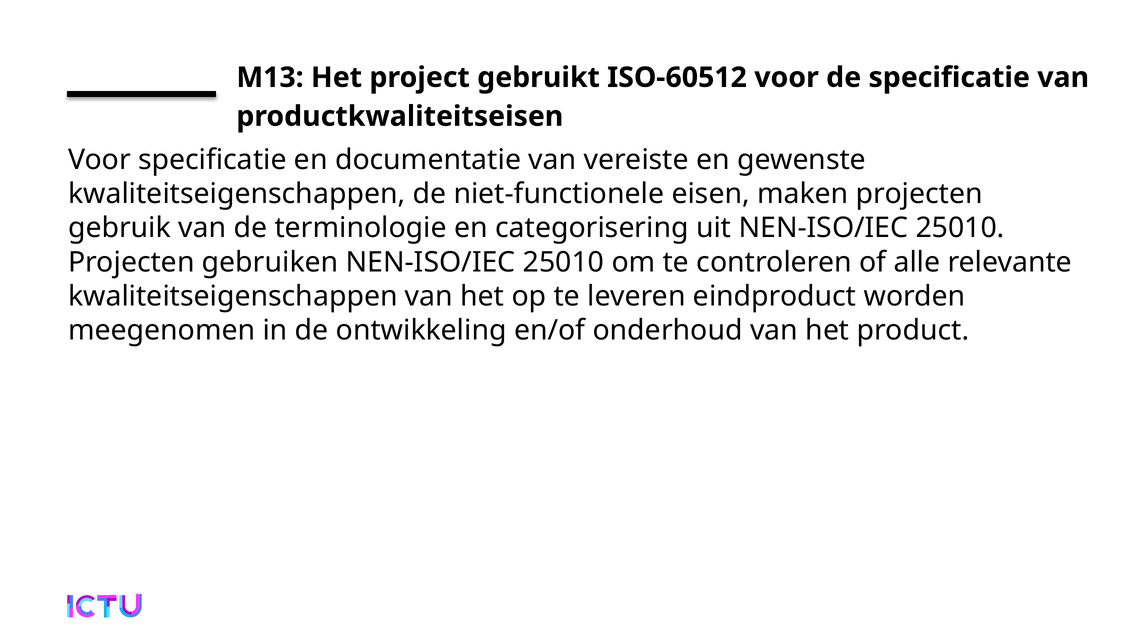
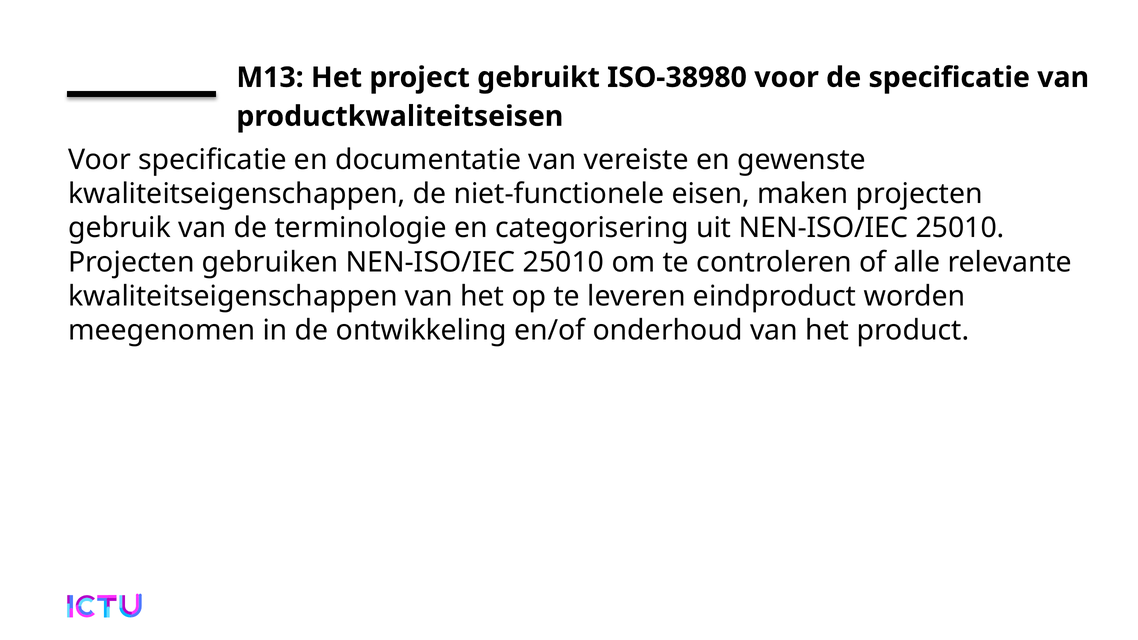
ISO-60512: ISO-60512 -> ISO-38980
